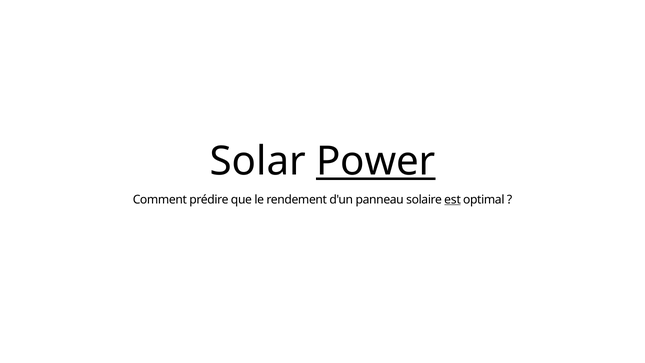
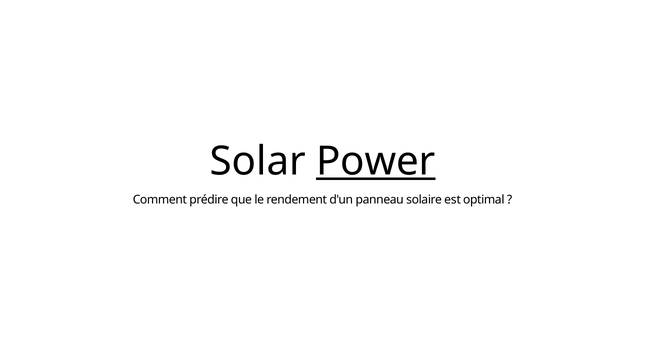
est underline: present -> none
